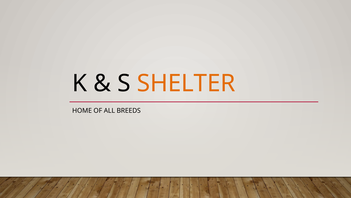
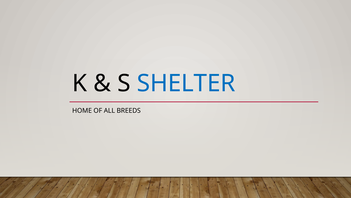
SHELTER colour: orange -> blue
